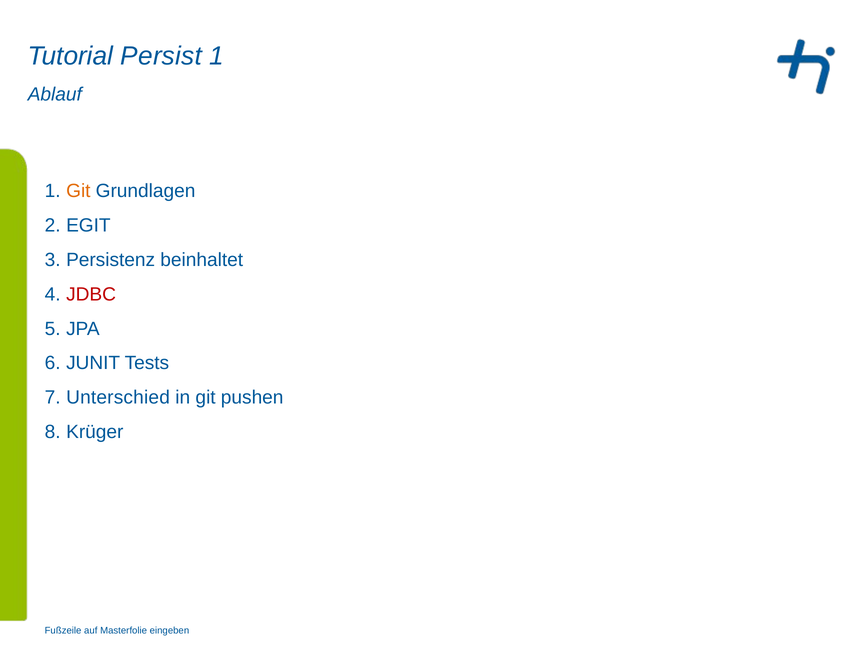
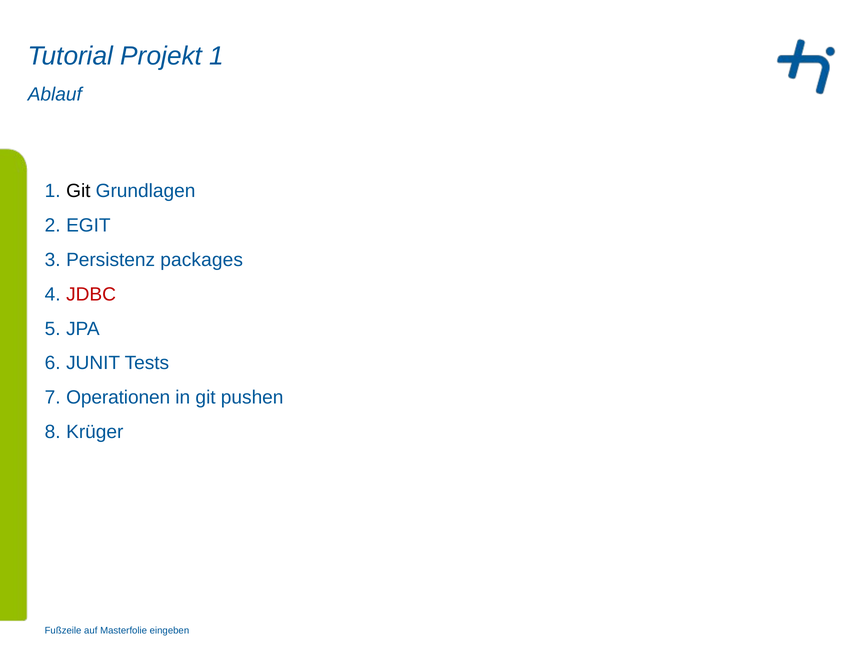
Persist: Persist -> Projekt
Git at (78, 191) colour: orange -> black
beinhaltet: beinhaltet -> packages
Unterschied: Unterschied -> Operationen
